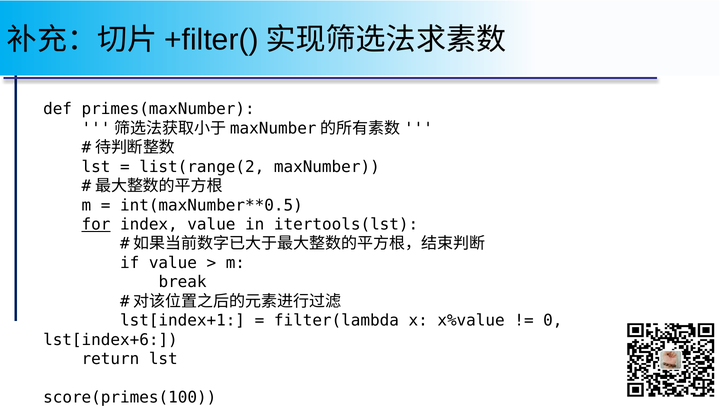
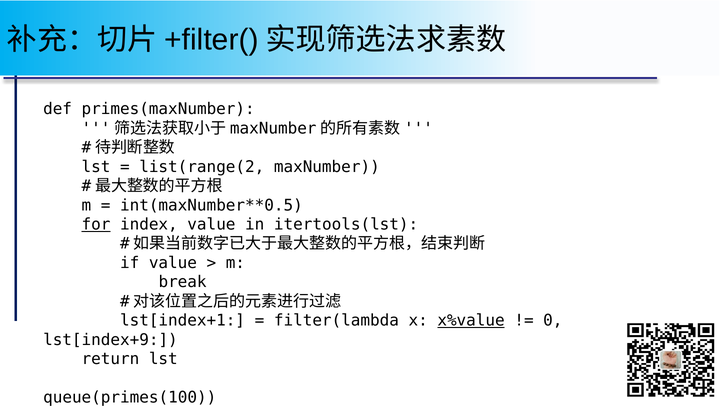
x%value underline: none -> present
lst[index+6: lst[index+6 -> lst[index+9
score(primes(100: score(primes(100 -> queue(primes(100
